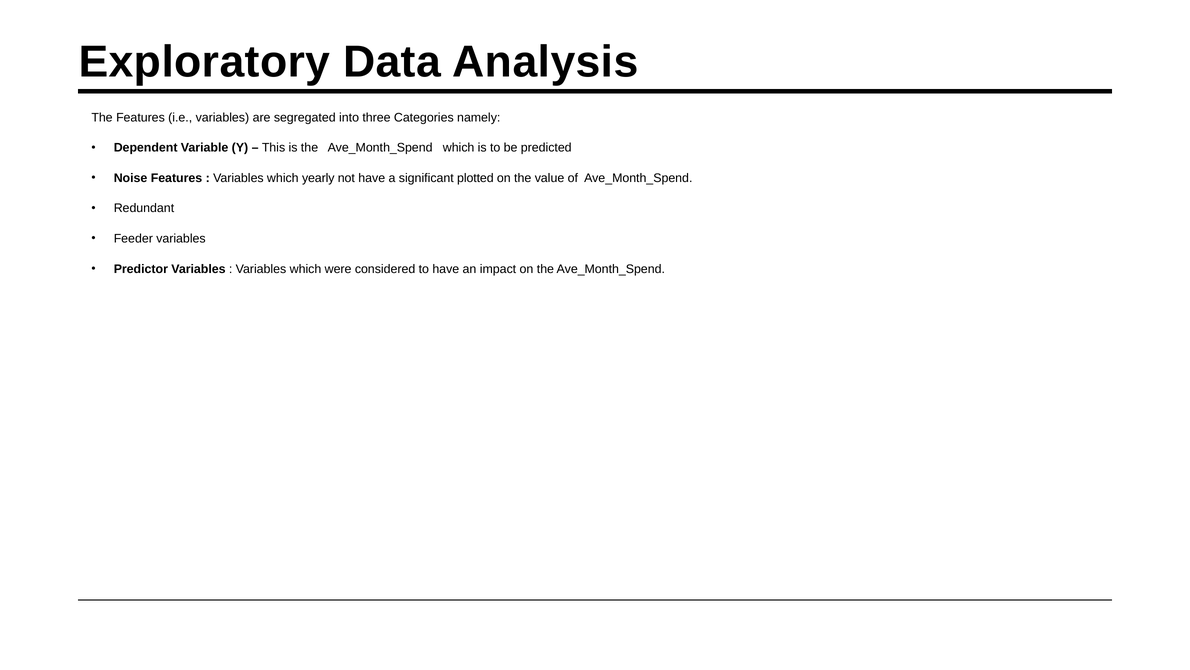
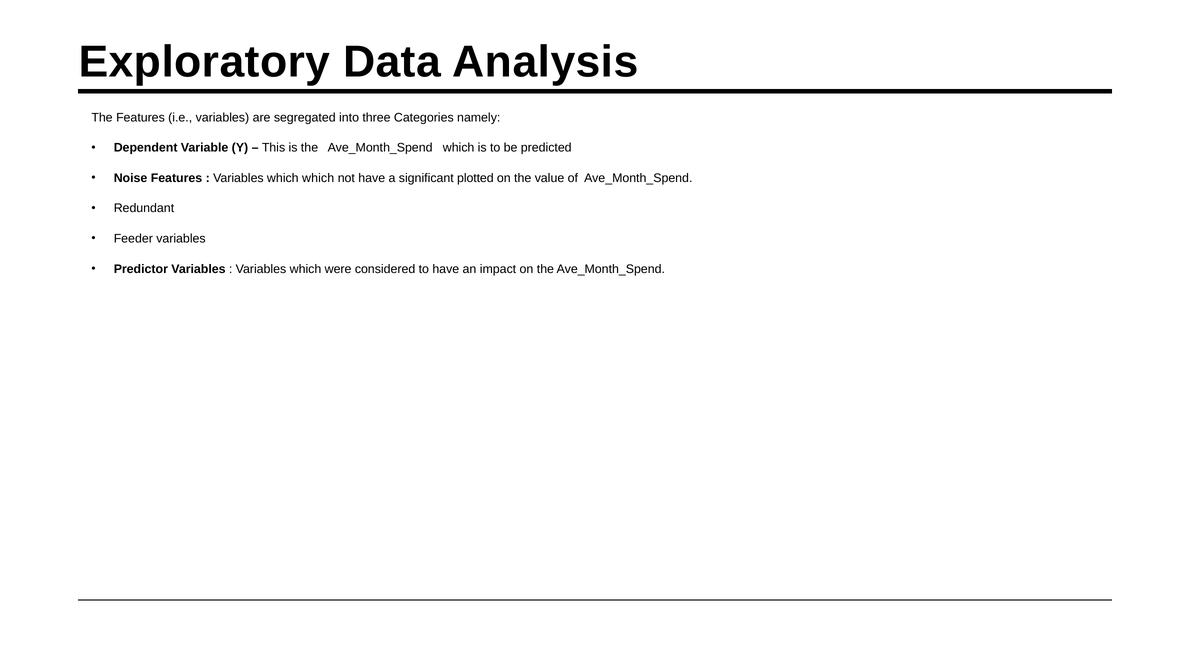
which yearly: yearly -> which
